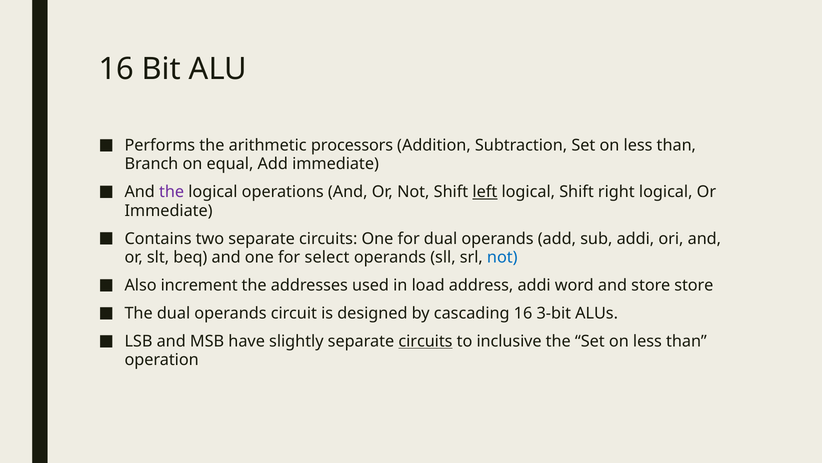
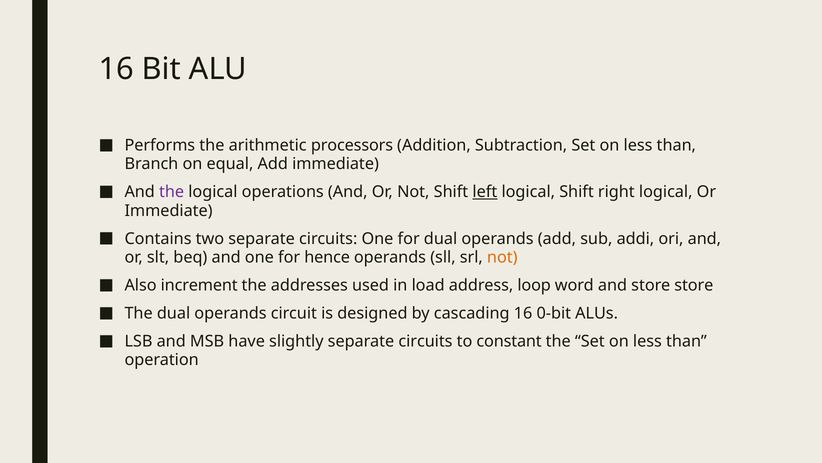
select: select -> hence
not at (502, 257) colour: blue -> orange
address addi: addi -> loop
3-bit: 3-bit -> 0-bit
circuits at (425, 341) underline: present -> none
inclusive: inclusive -> constant
